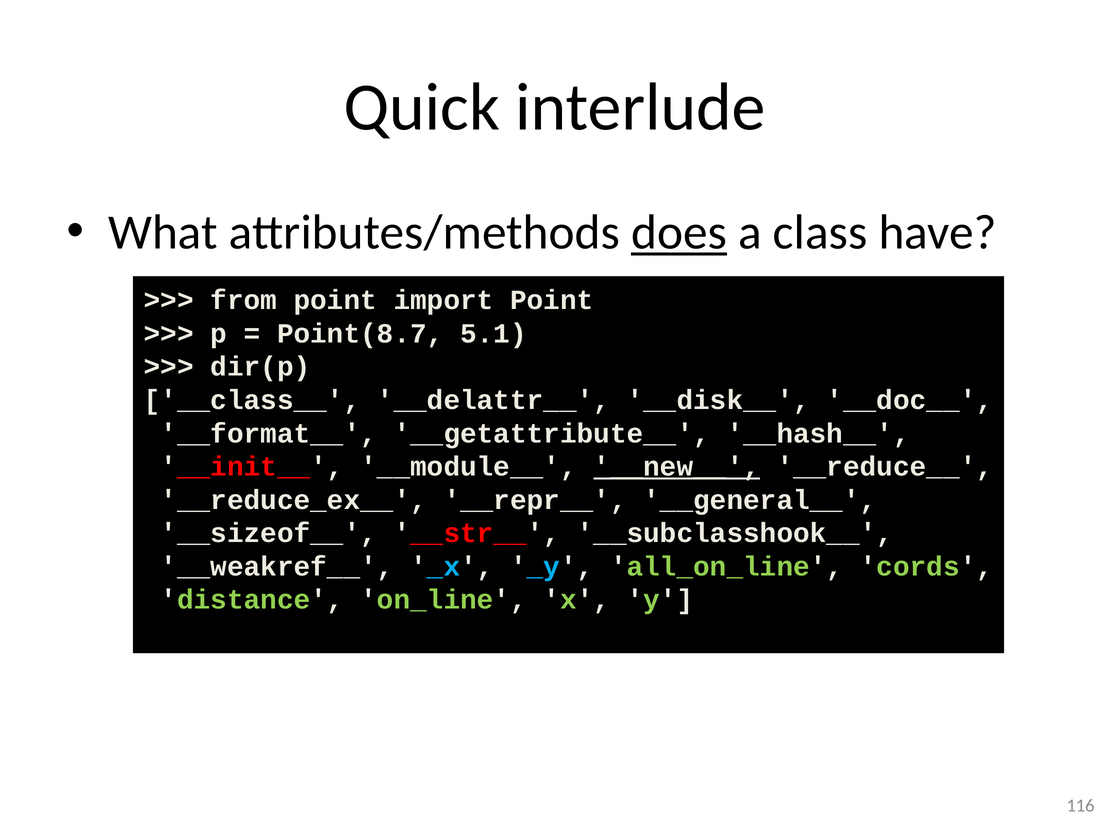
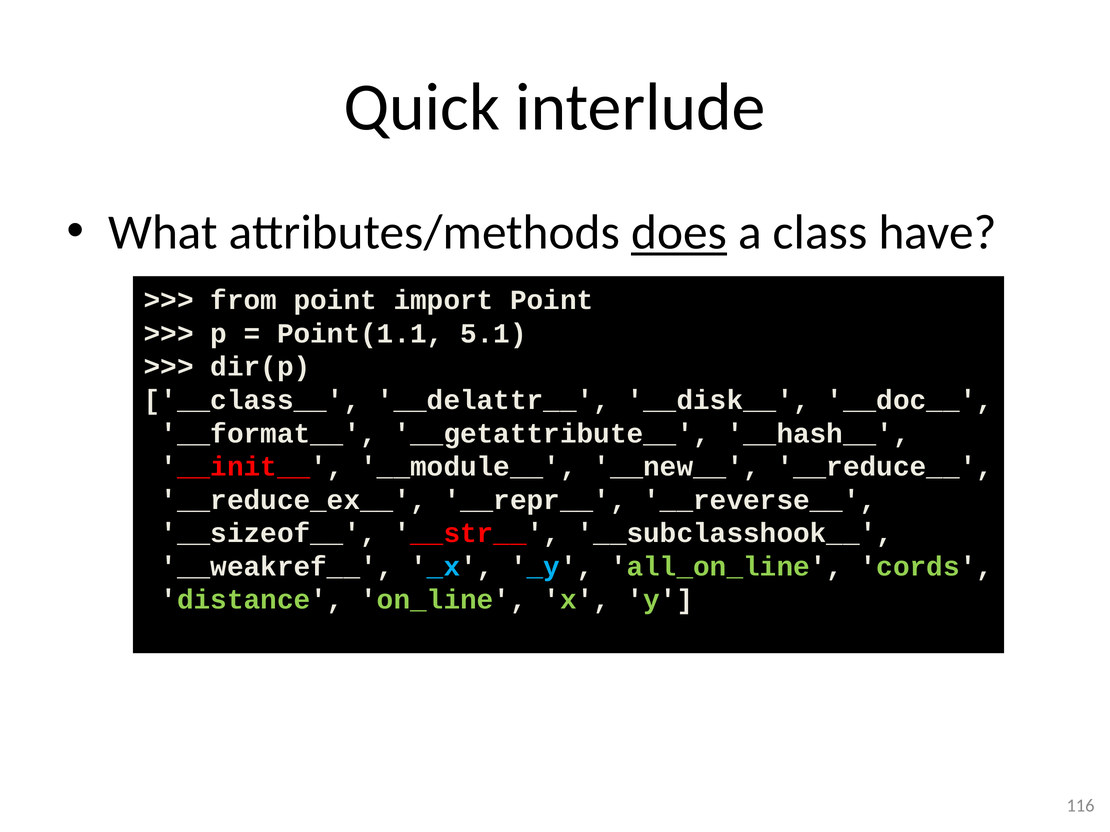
Point(8.7: Point(8.7 -> Point(1.1
__new__ underline: present -> none
__general__: __general__ -> __reverse__
